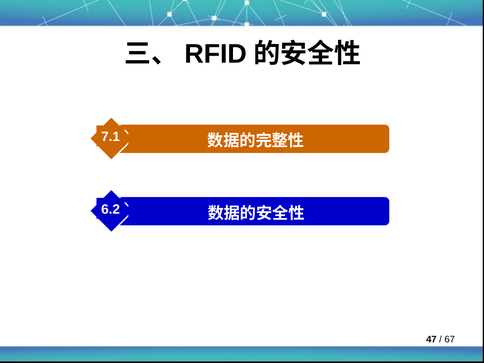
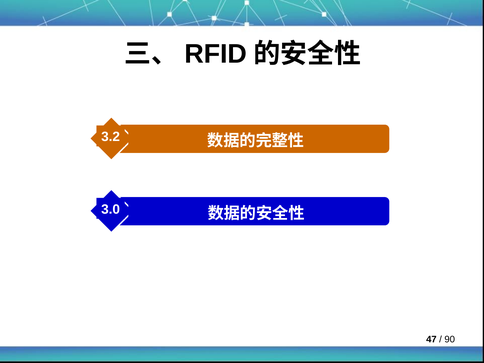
7.1: 7.1 -> 3.2
6.2: 6.2 -> 3.0
67: 67 -> 90
